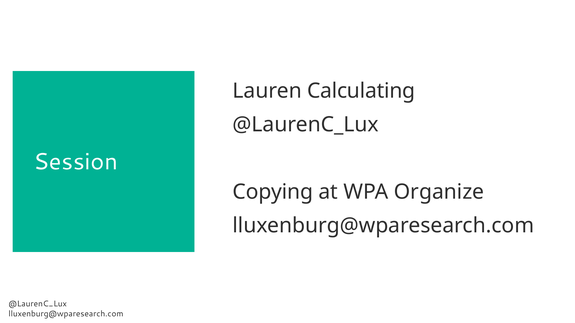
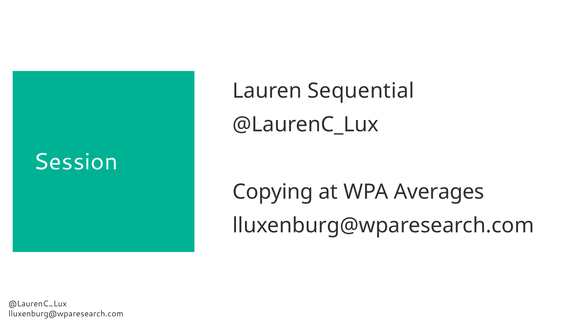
Calculating: Calculating -> Sequential
Organize: Organize -> Averages
